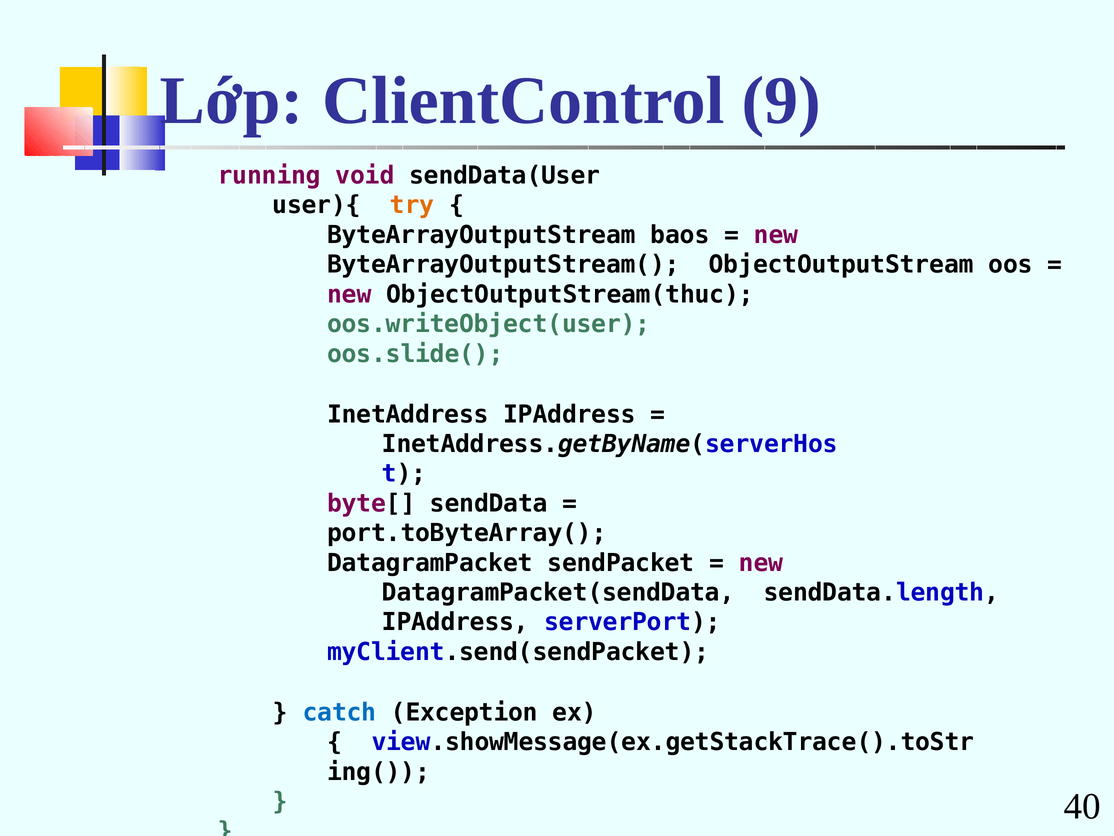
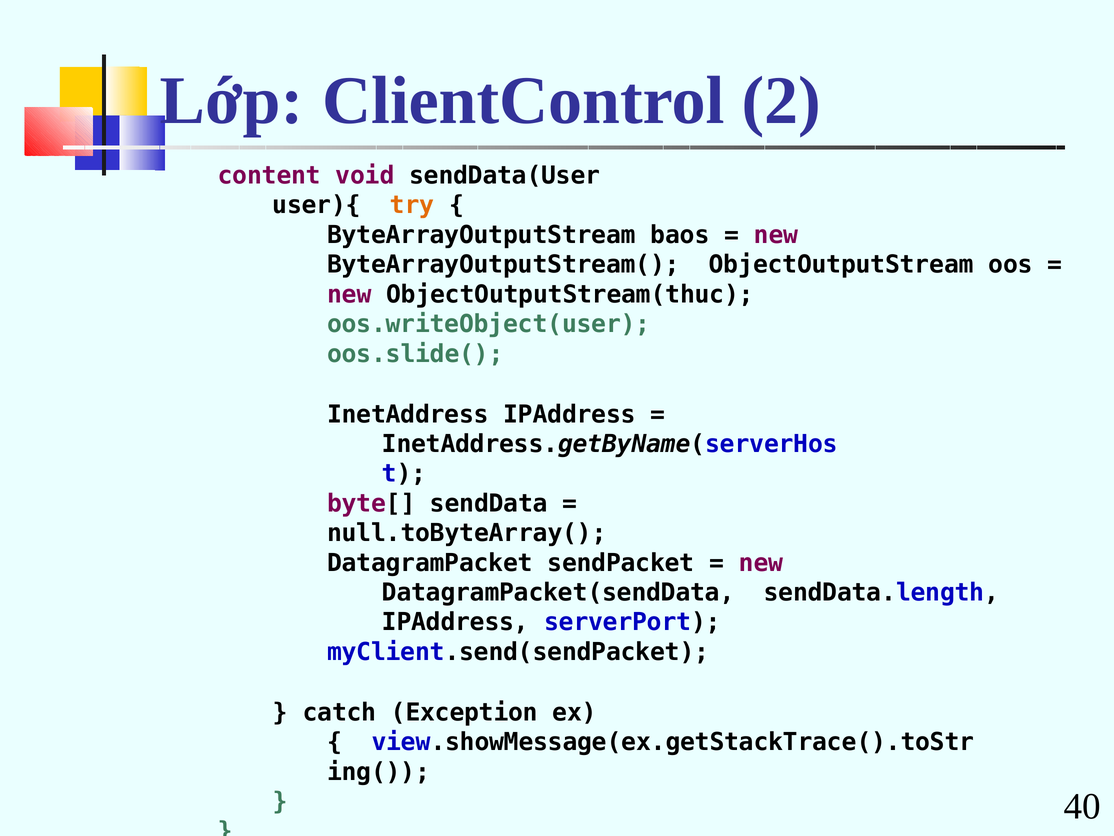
9: 9 -> 2
running: running -> content
port.toByteArray(: port.toByteArray( -> null.toByteArray(
catch colour: blue -> black
